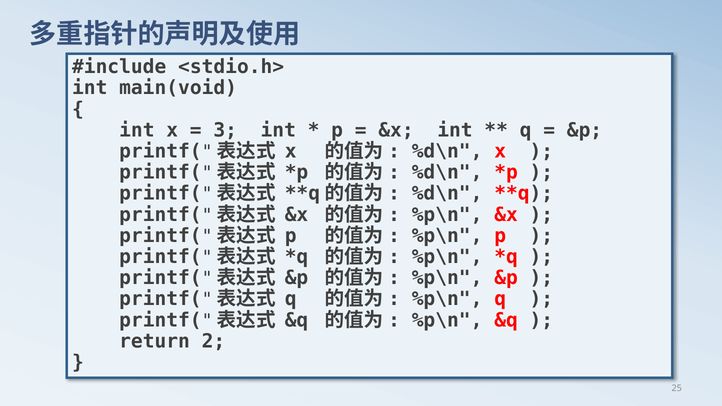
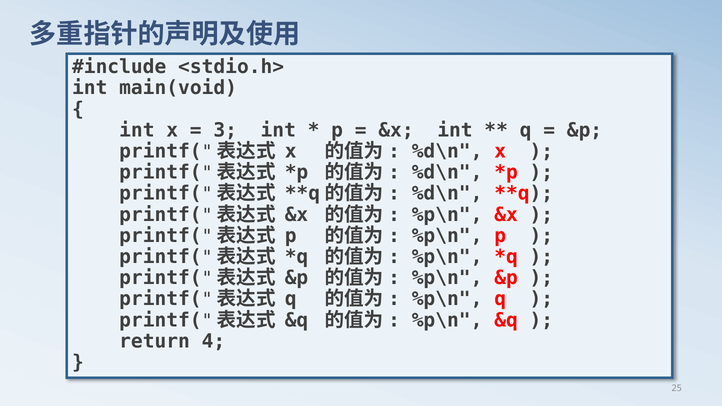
2: 2 -> 4
